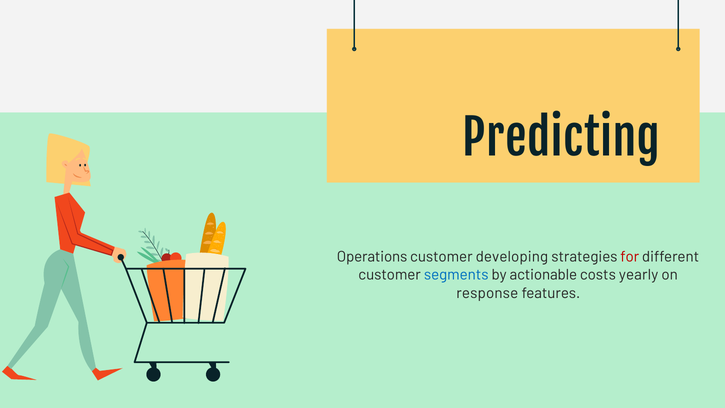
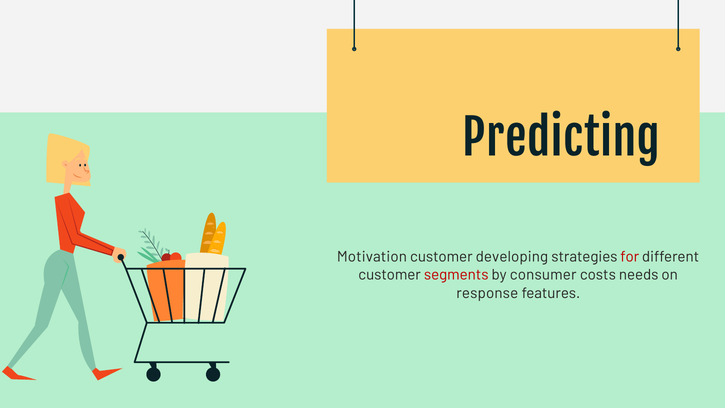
Operations: Operations -> Motivation
segments colour: blue -> red
actionable: actionable -> consumer
yearly: yearly -> needs
